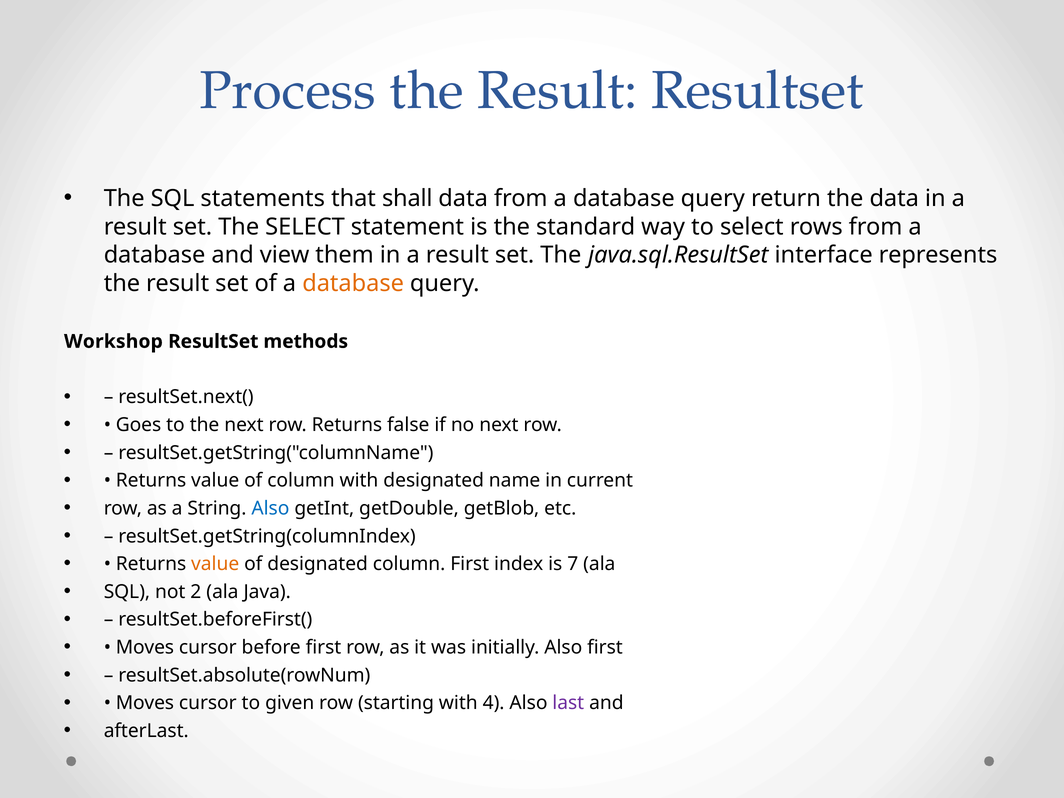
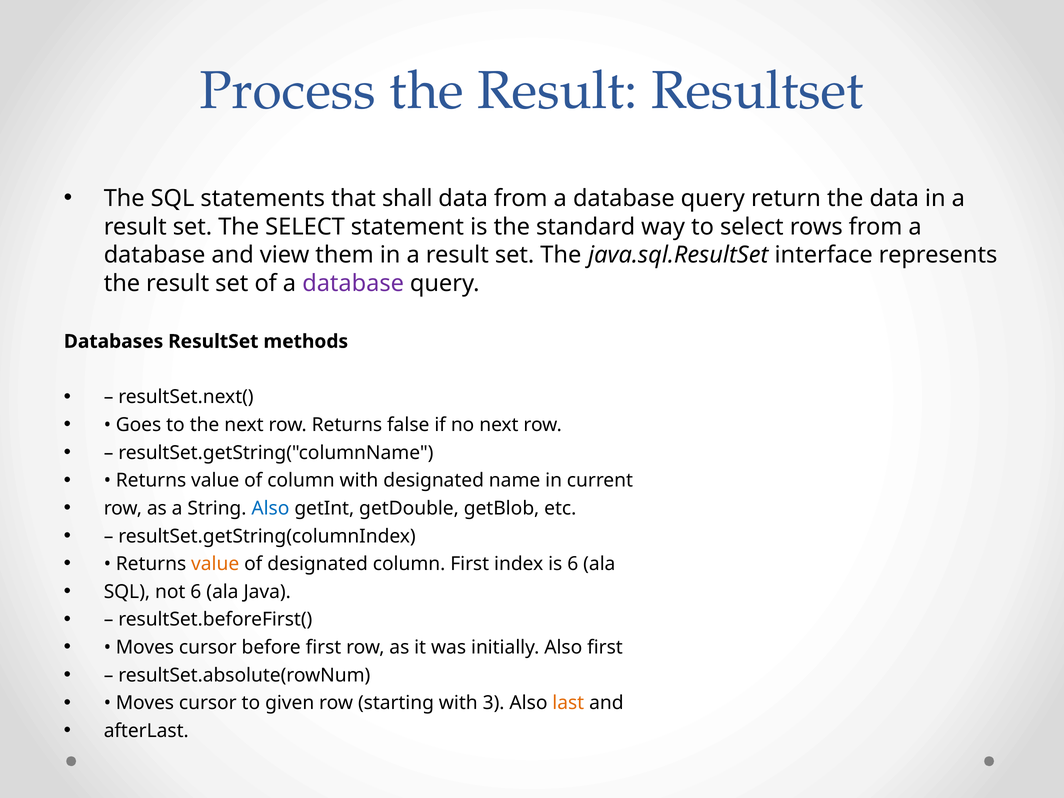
database at (353, 284) colour: orange -> purple
Workshop: Workshop -> Databases
is 7: 7 -> 6
not 2: 2 -> 6
4: 4 -> 3
last colour: purple -> orange
